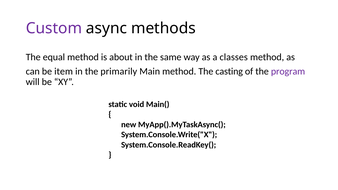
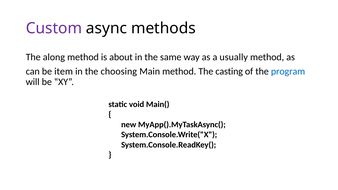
equal: equal -> along
classes: classes -> usually
primarily: primarily -> choosing
program colour: purple -> blue
